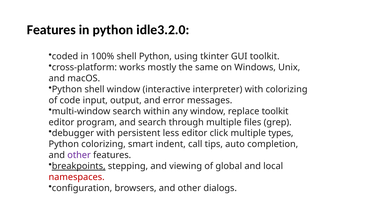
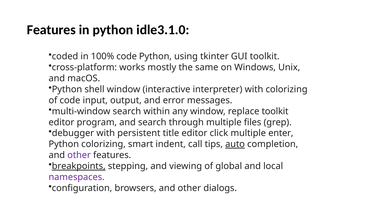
idle3.2.0: idle3.2.0 -> idle3.1.0
100% shell: shell -> code
less: less -> title
types: types -> enter
auto underline: none -> present
namespaces colour: red -> purple
